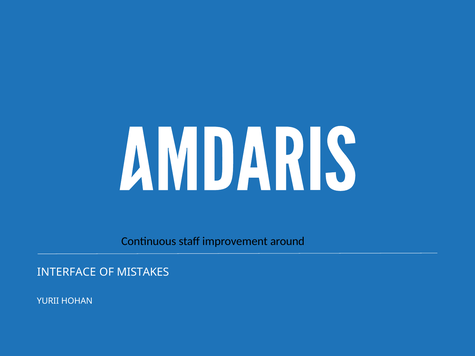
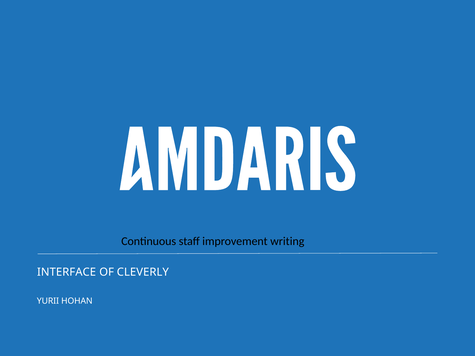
around: around -> writing
MISTAKES: MISTAKES -> CLEVERLY
